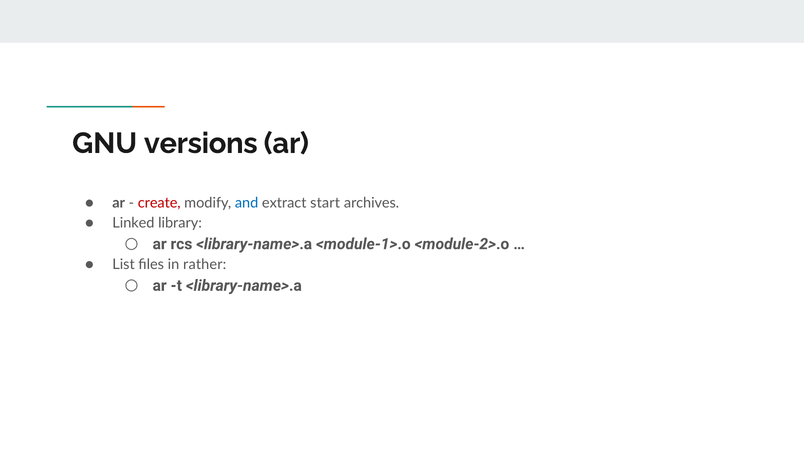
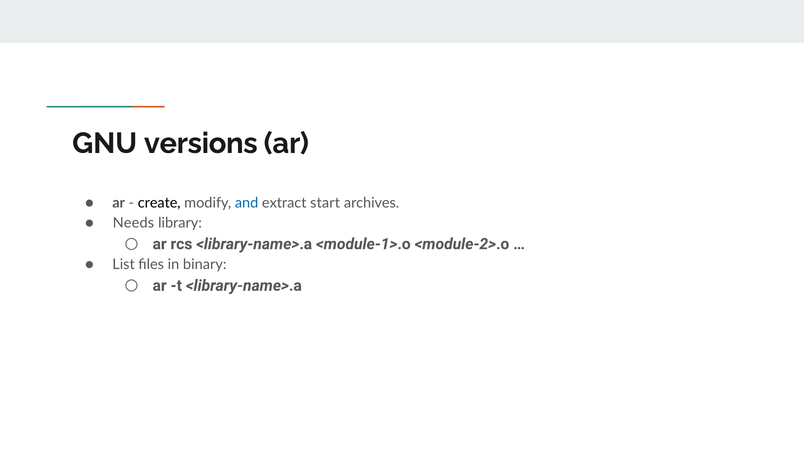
create colour: red -> black
Linked: Linked -> Needs
rather: rather -> binary
